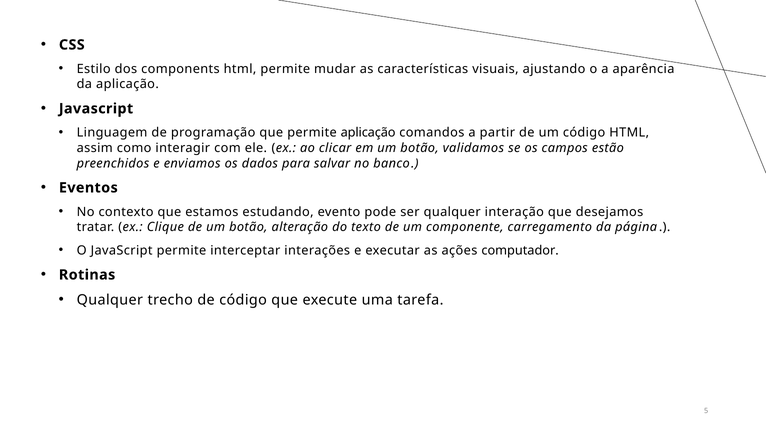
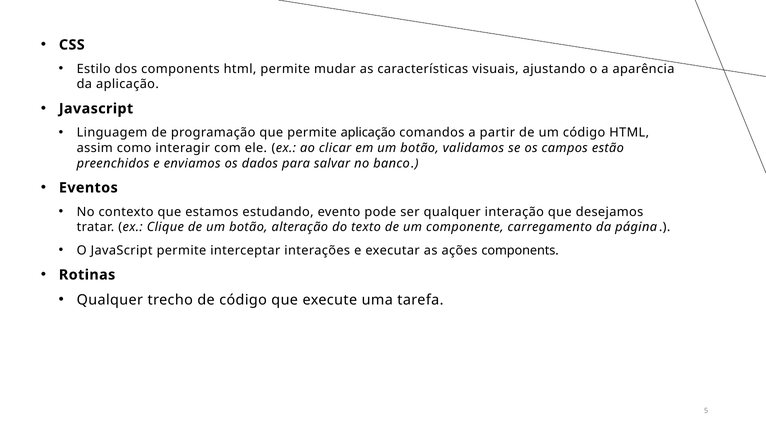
ações computador: computador -> components
